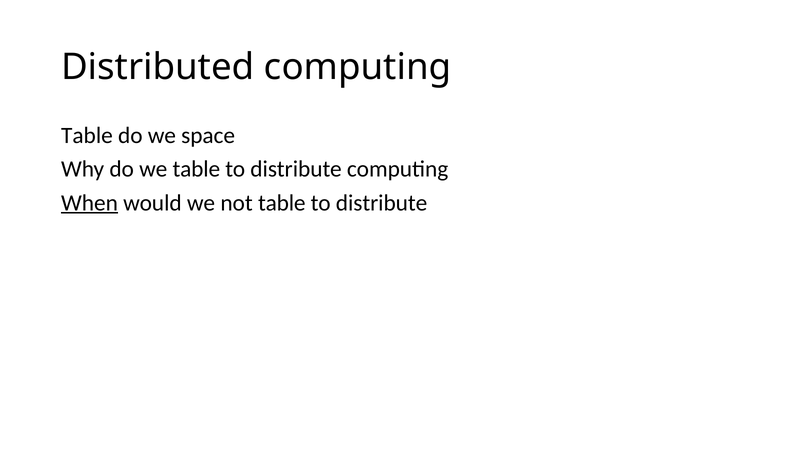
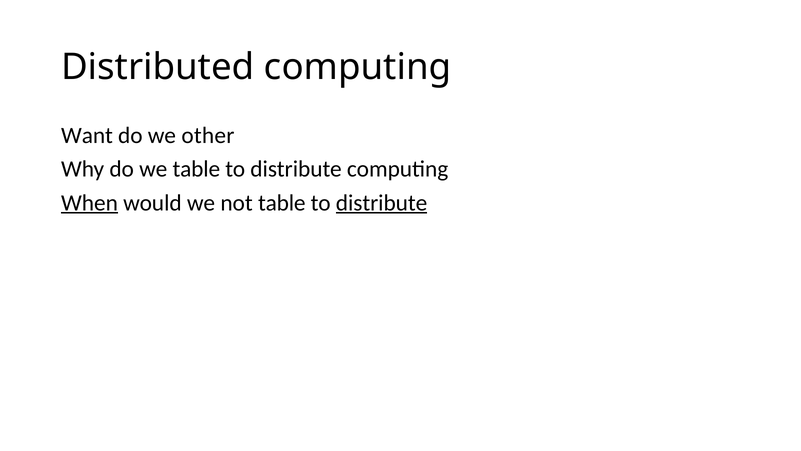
Table at (87, 135): Table -> Want
space: space -> other
distribute at (382, 203) underline: none -> present
